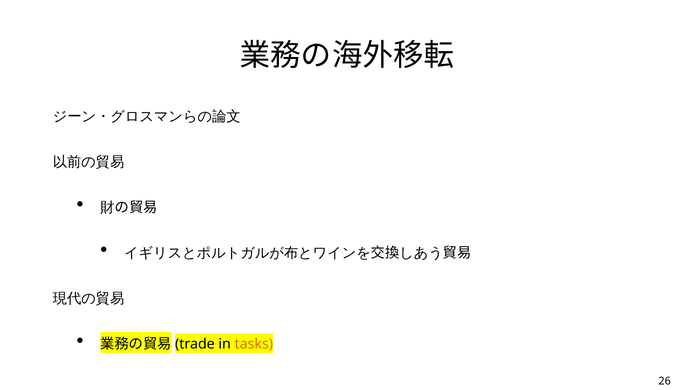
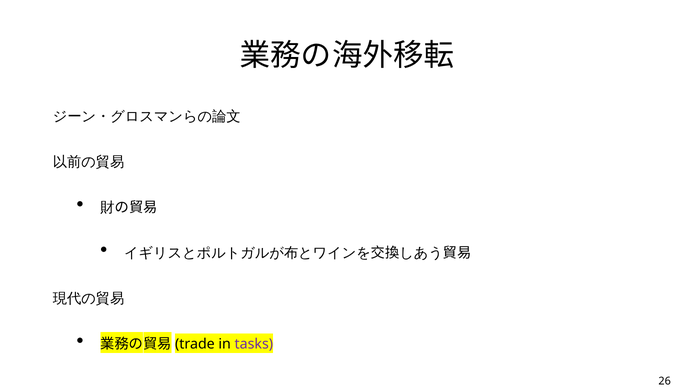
tasks colour: orange -> purple
